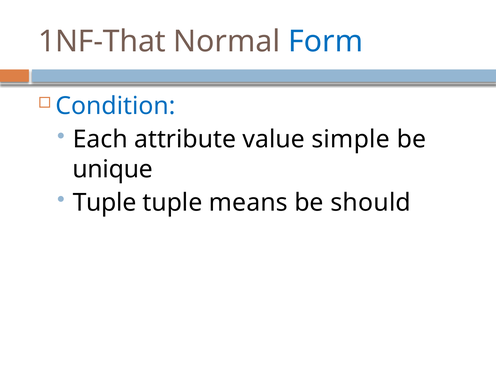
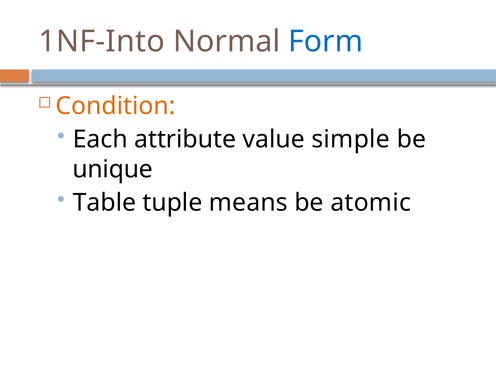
1NF-That: 1NF-That -> 1NF-Into
Condition colour: blue -> orange
Tuple at (105, 203): Tuple -> Table
should: should -> atomic
